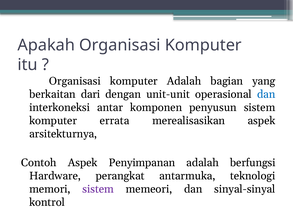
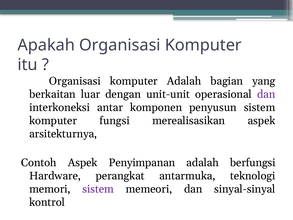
dari: dari -> luar
dan at (266, 94) colour: blue -> purple
errata: errata -> fungsi
